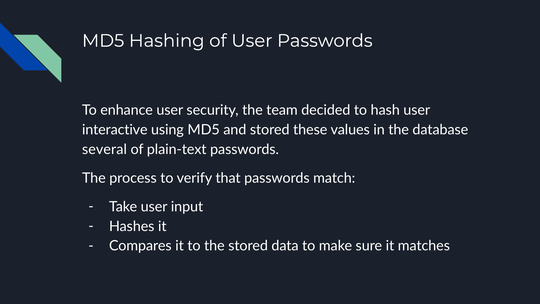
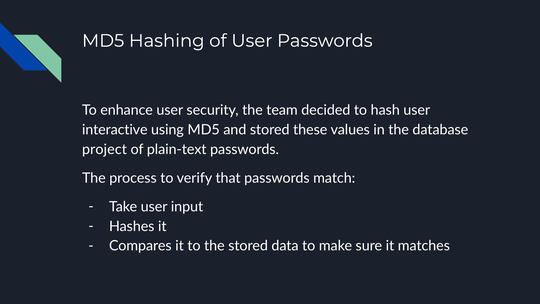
several: several -> project
